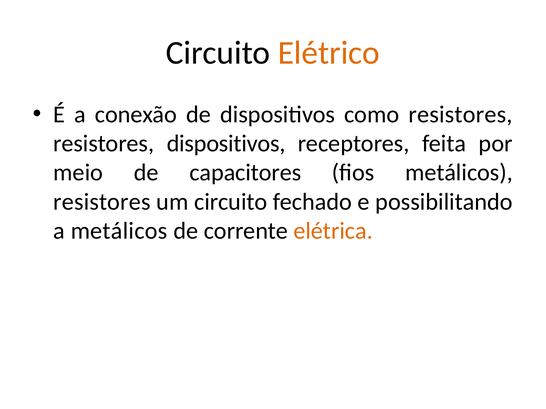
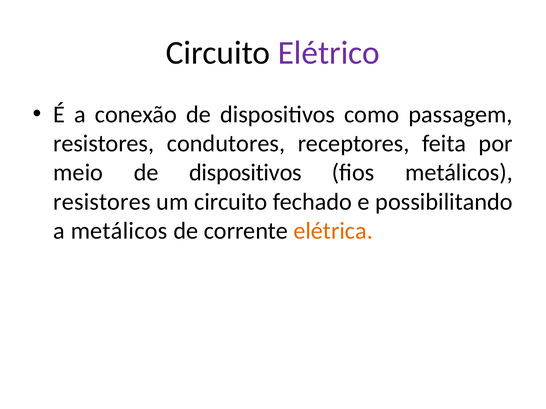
Elétrico colour: orange -> purple
como resistores: resistores -> passagem
resistores dispositivos: dispositivos -> condutores
meio de capacitores: capacitores -> dispositivos
